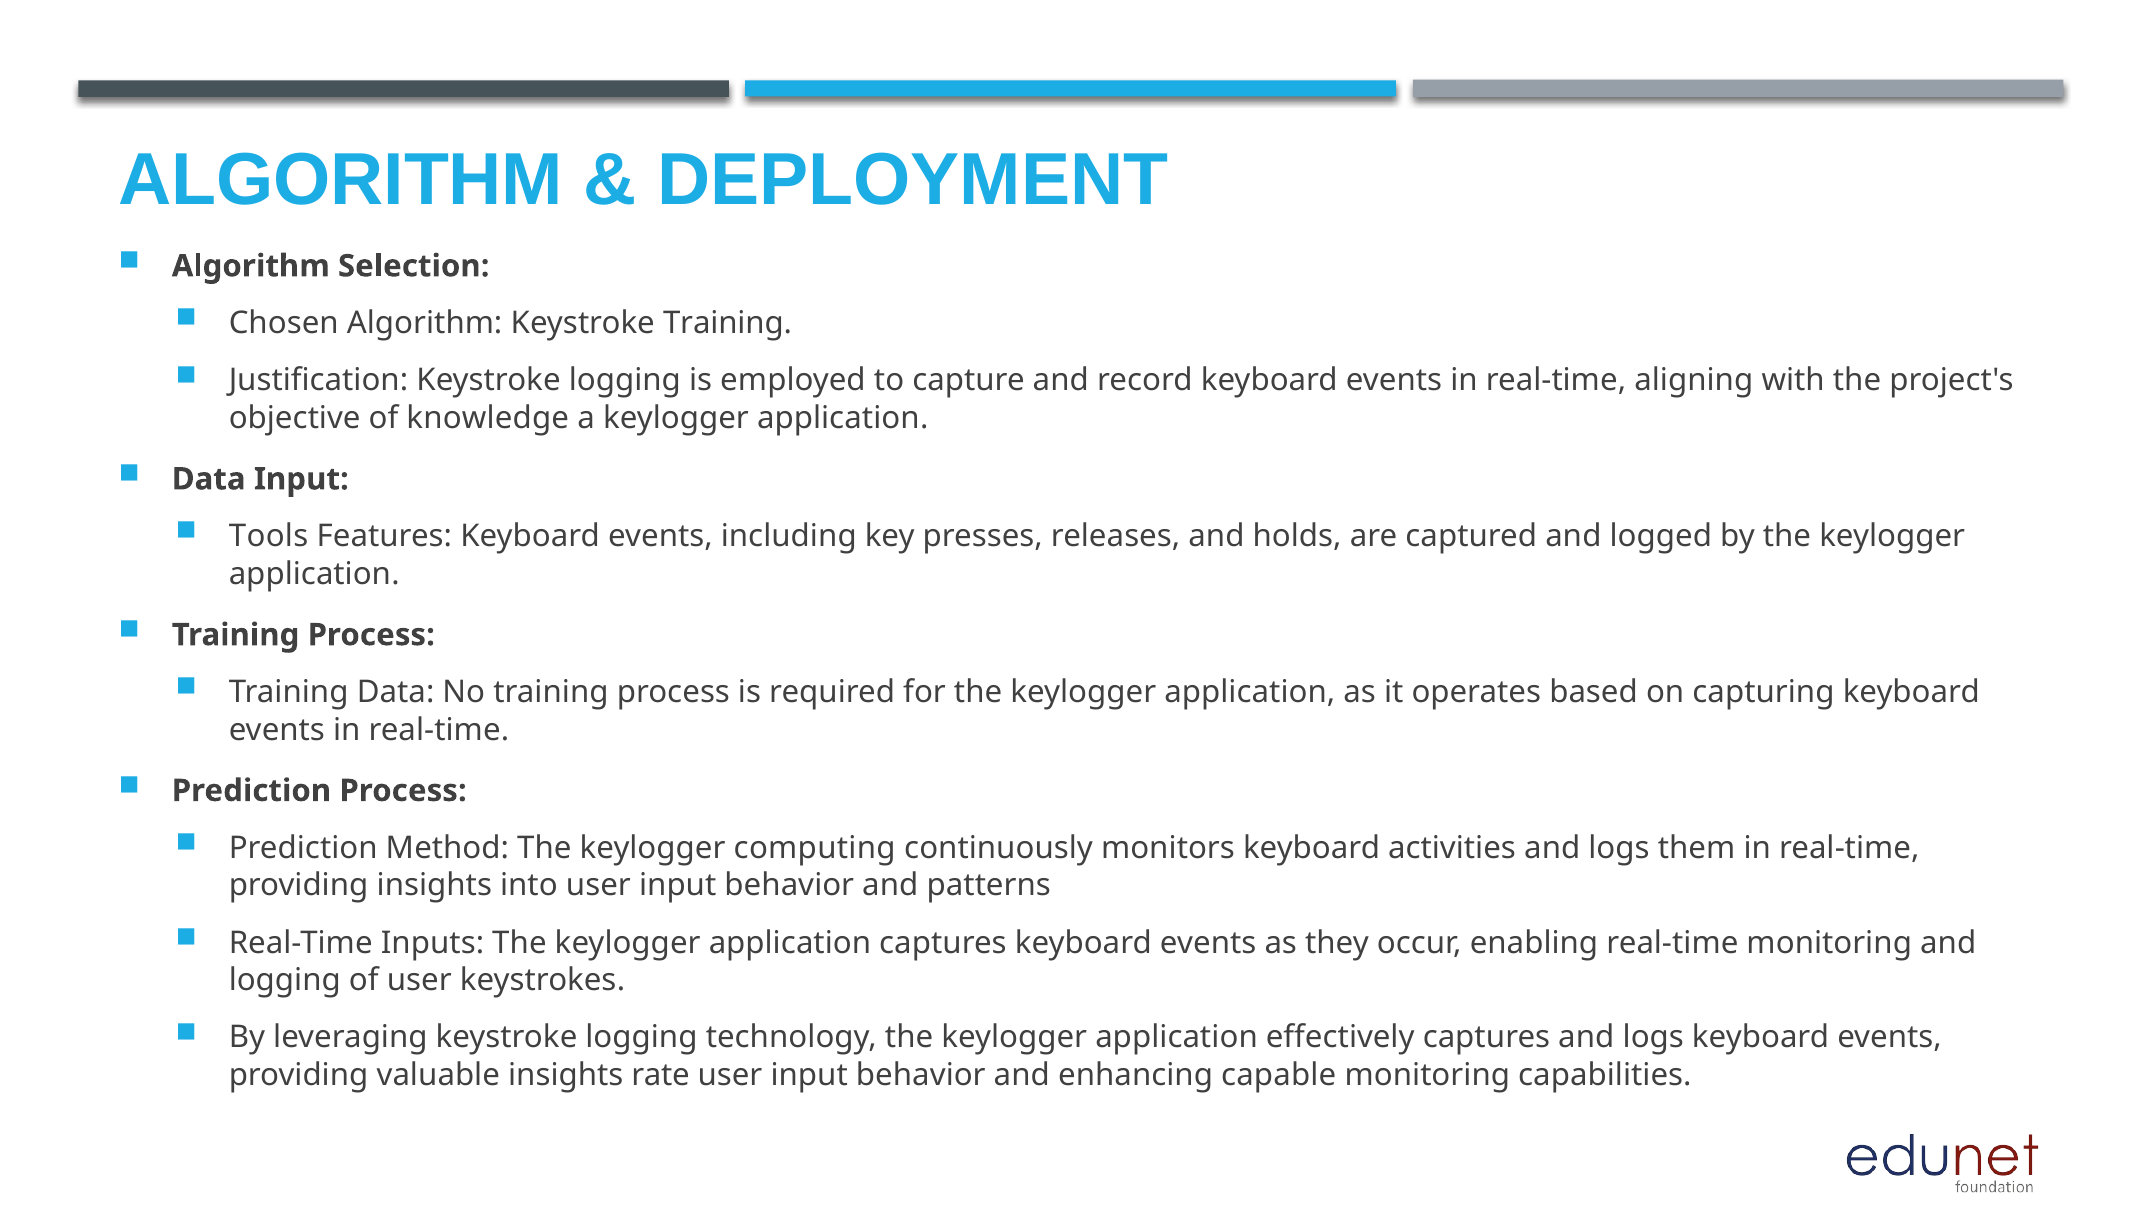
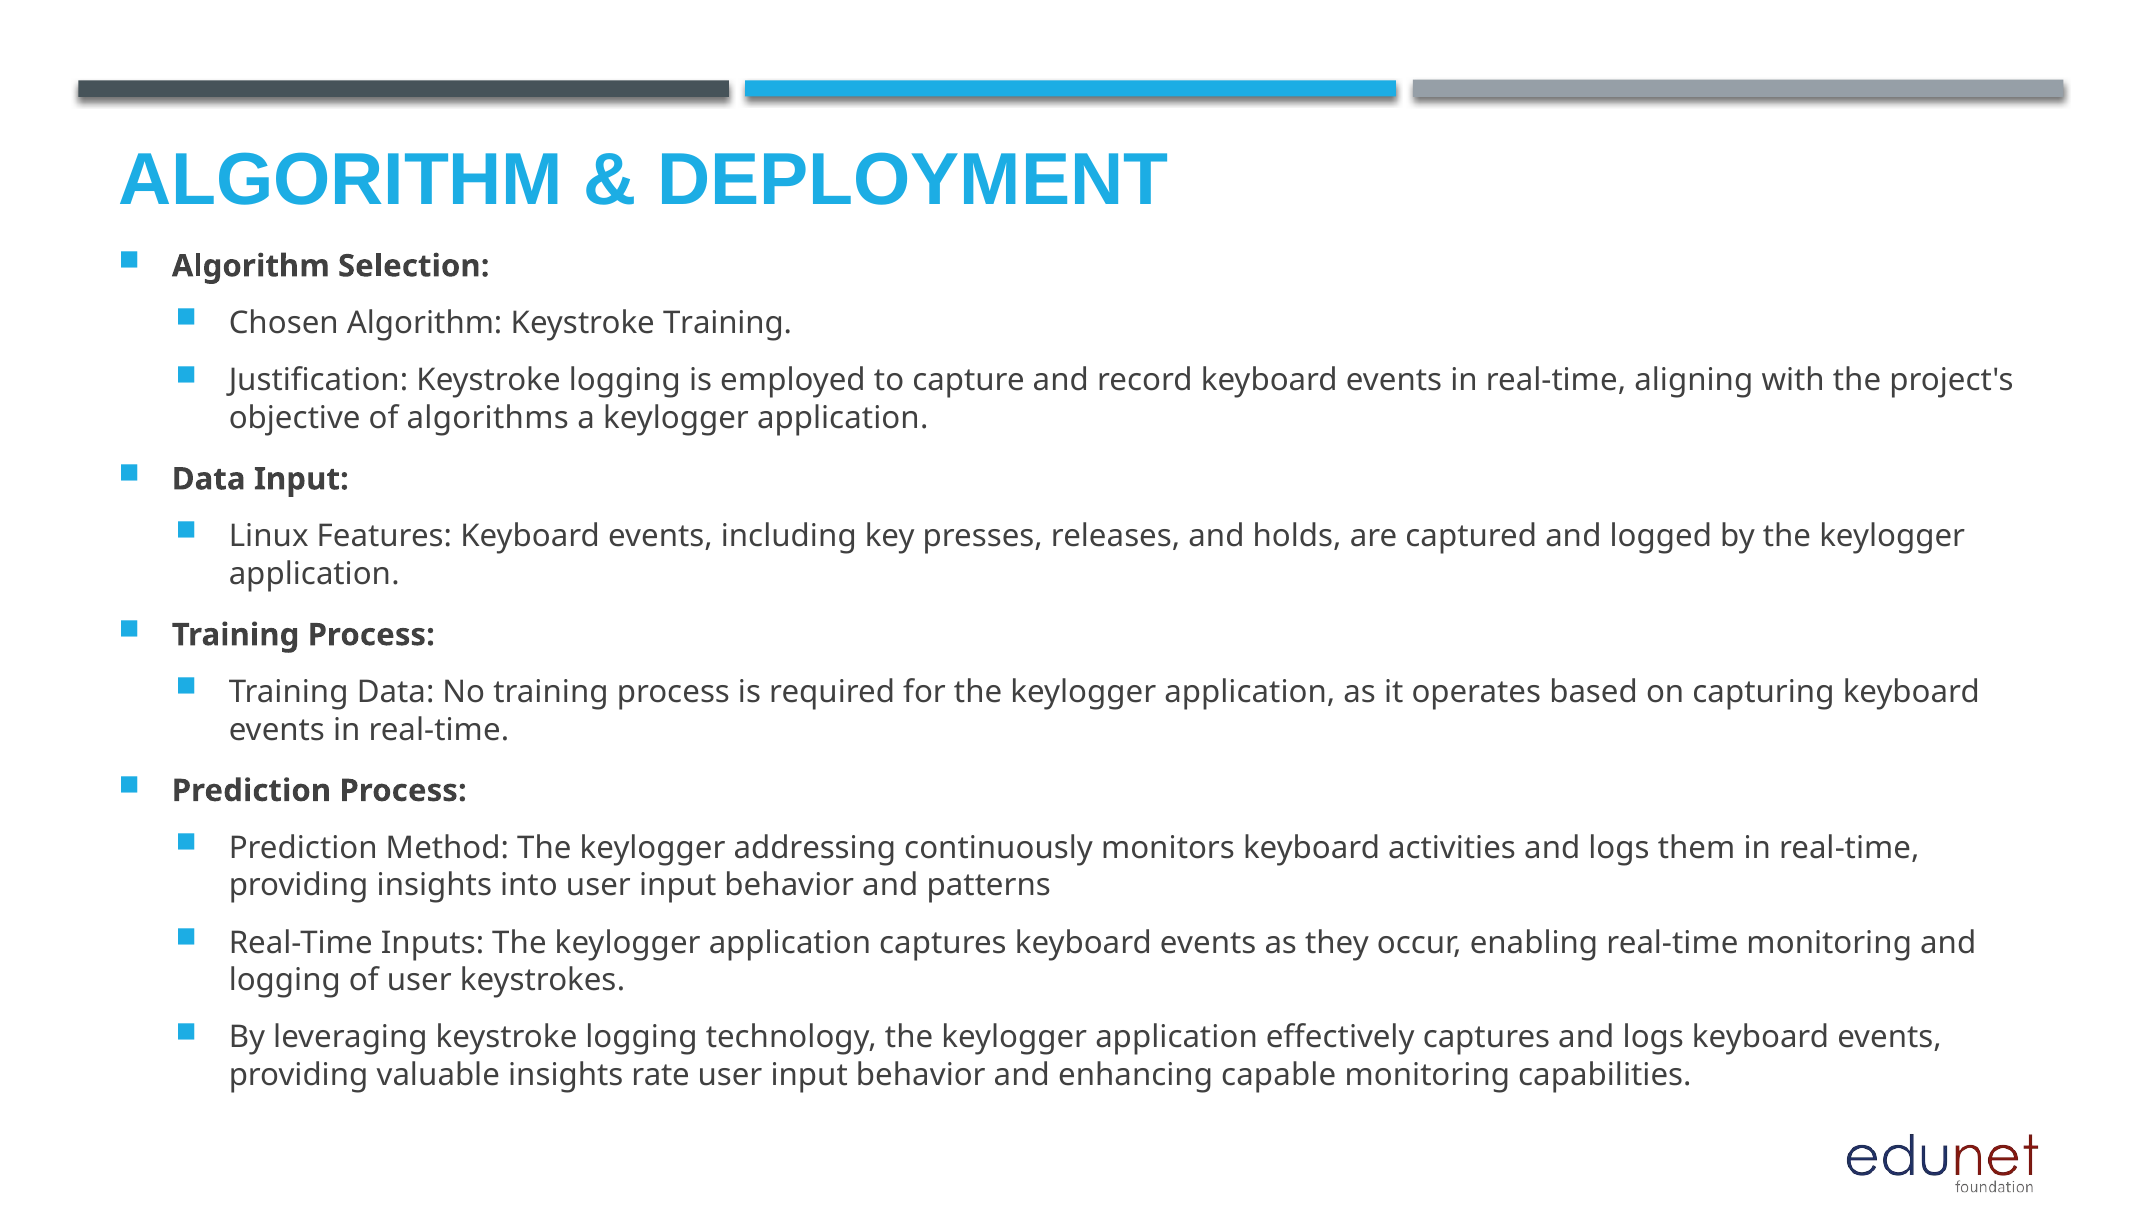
knowledge: knowledge -> algorithms
Tools: Tools -> Linux
computing: computing -> addressing
